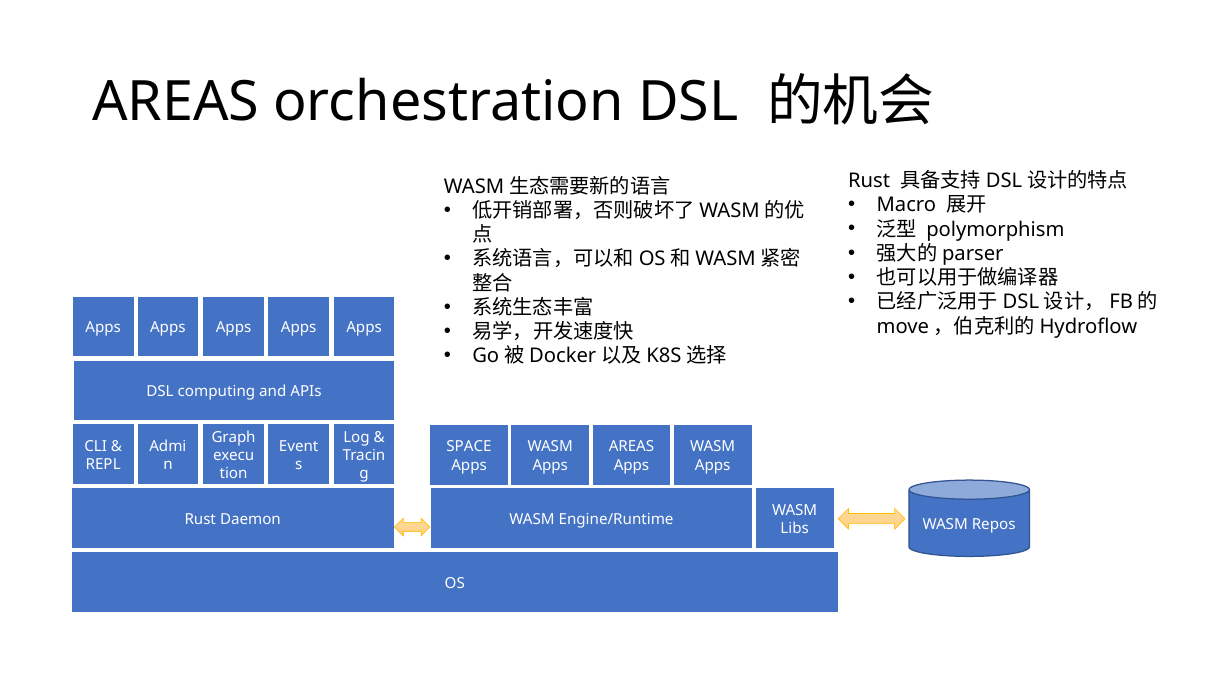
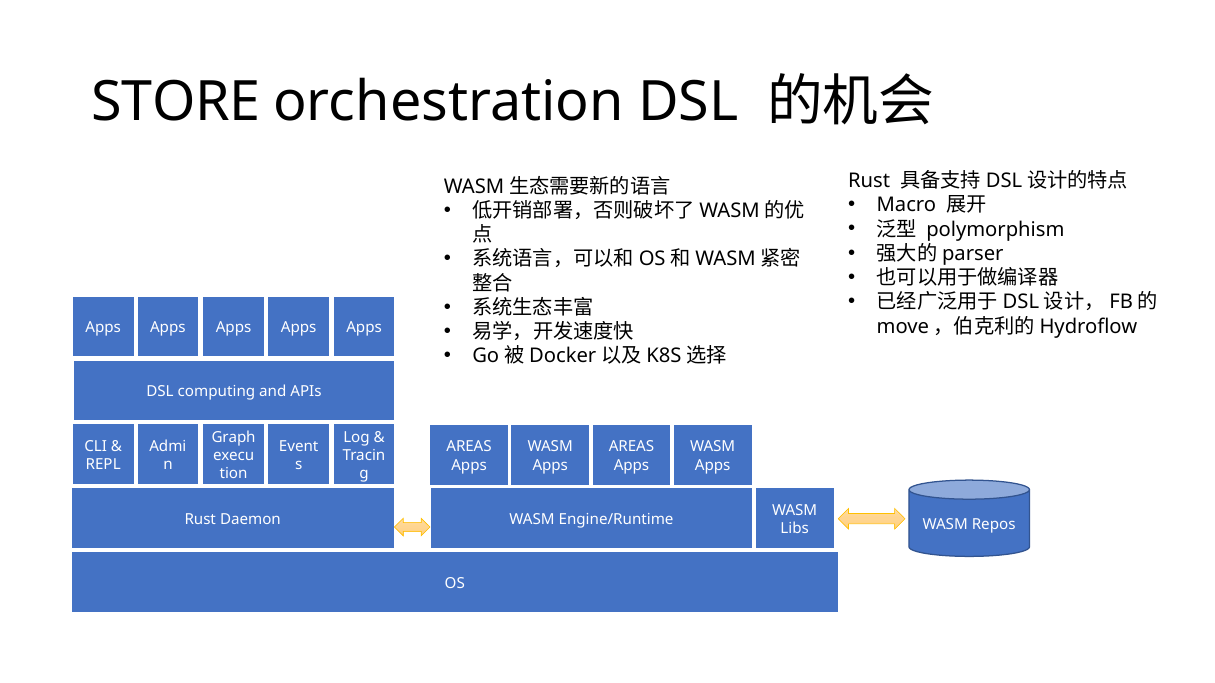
AREAS at (176, 102): AREAS -> STORE
SPACE at (469, 447): SPACE -> AREAS
